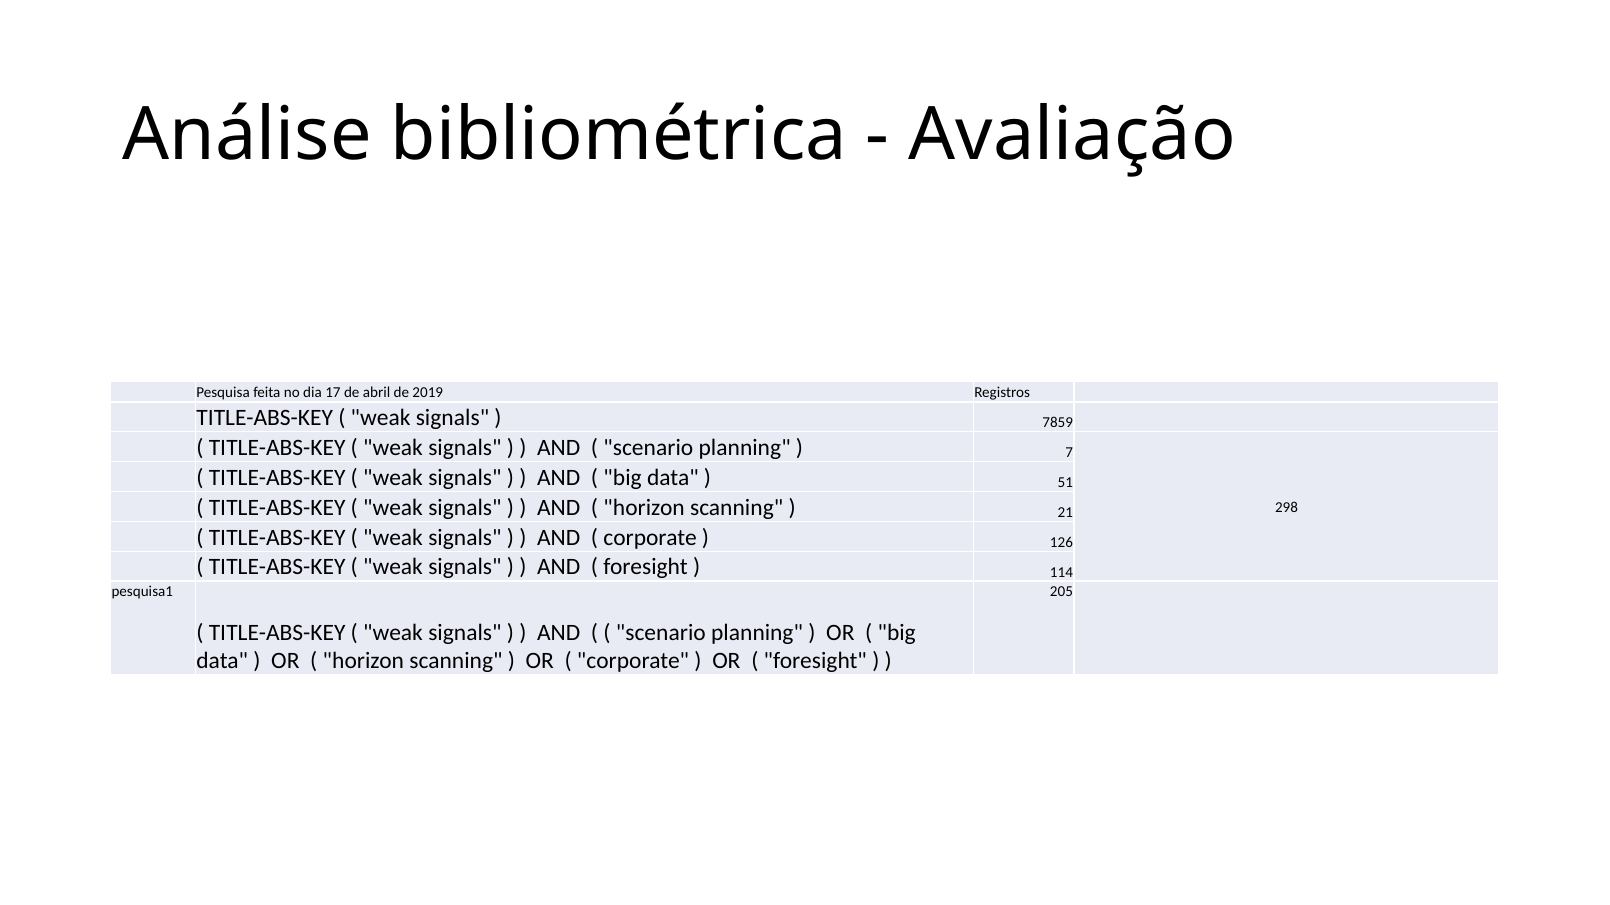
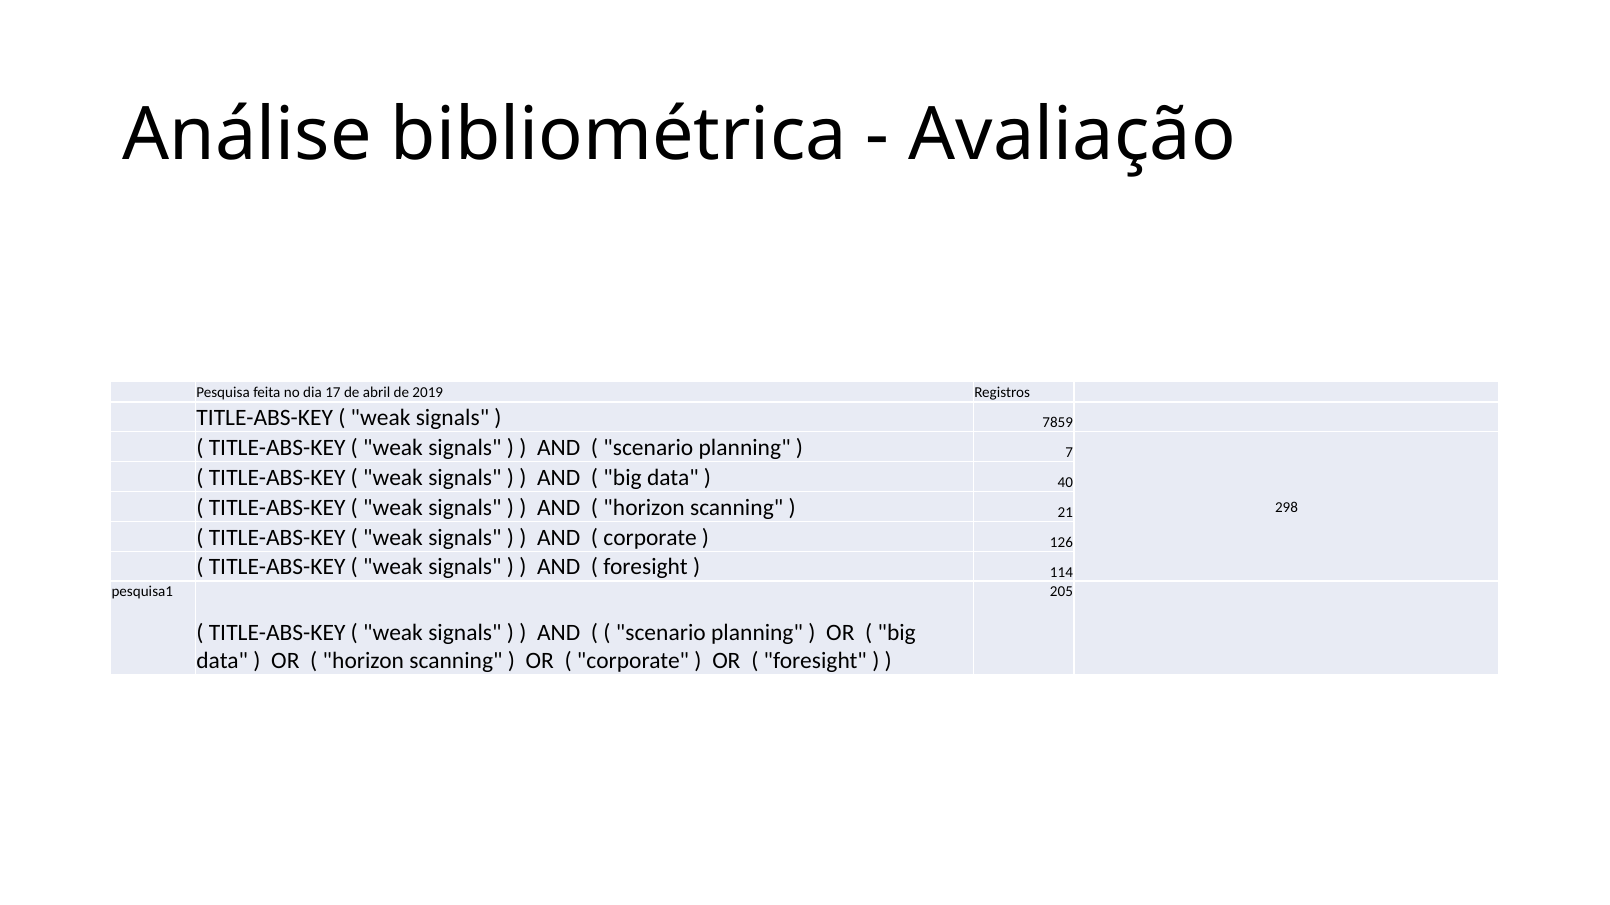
51: 51 -> 40
